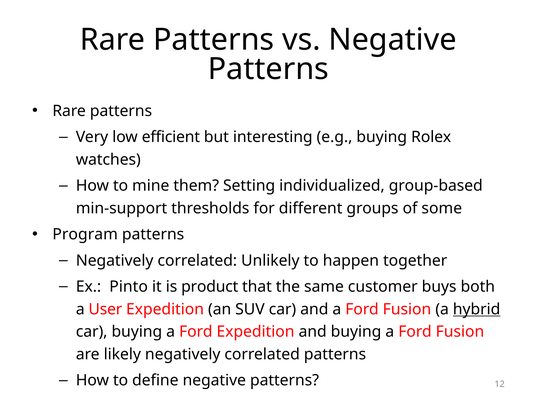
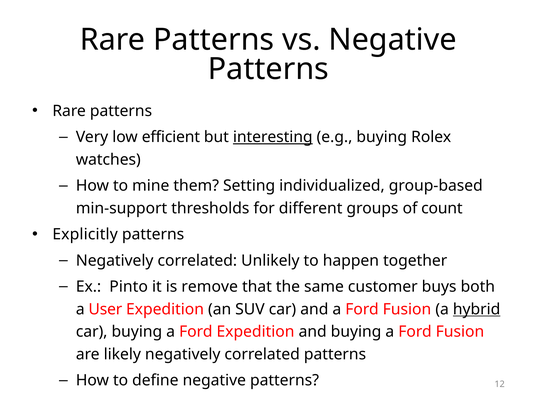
interesting underline: none -> present
some: some -> count
Program: Program -> Explicitly
product: product -> remove
